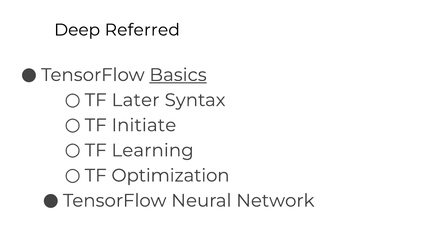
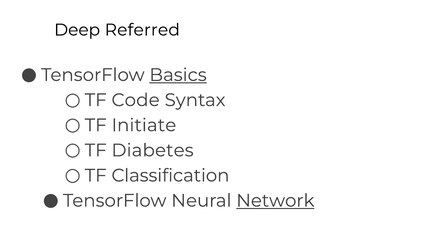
Later: Later -> Code
Learning: Learning -> Diabetes
Optimization: Optimization -> Classification
Network underline: none -> present
